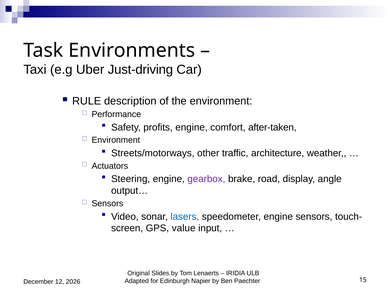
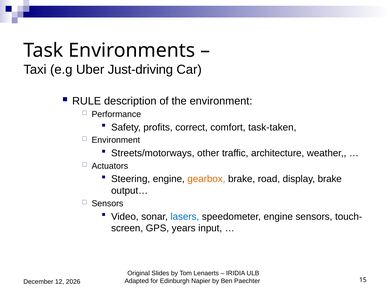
profits engine: engine -> correct
after-taken: after-taken -> task-taken
gearbox colour: purple -> orange
display angle: angle -> brake
value: value -> years
